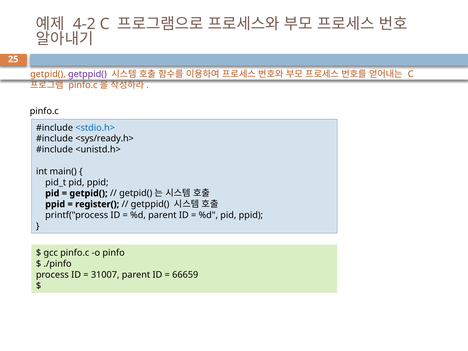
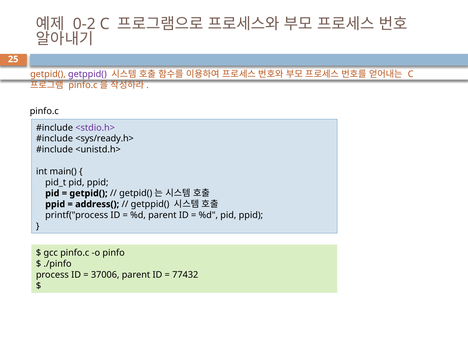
4-2: 4-2 -> 0-2
<stdio.h> colour: blue -> purple
register(: register( -> address(
31007: 31007 -> 37006
66659: 66659 -> 77432
